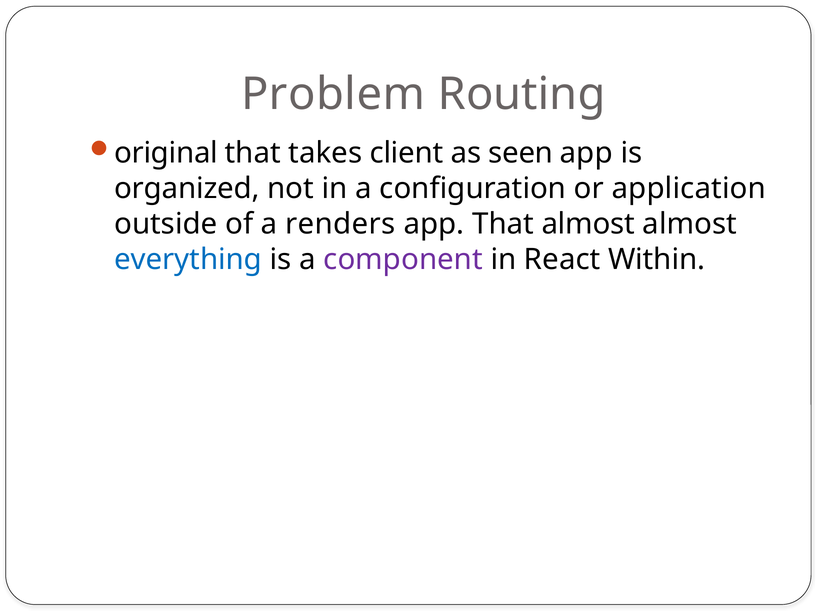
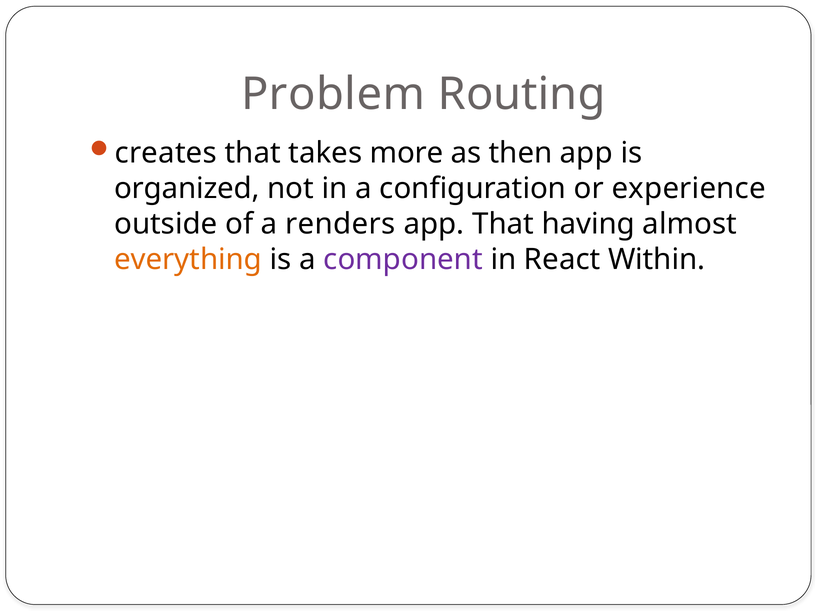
original: original -> creates
client: client -> more
seen: seen -> then
application: application -> experience
That almost: almost -> having
everything colour: blue -> orange
